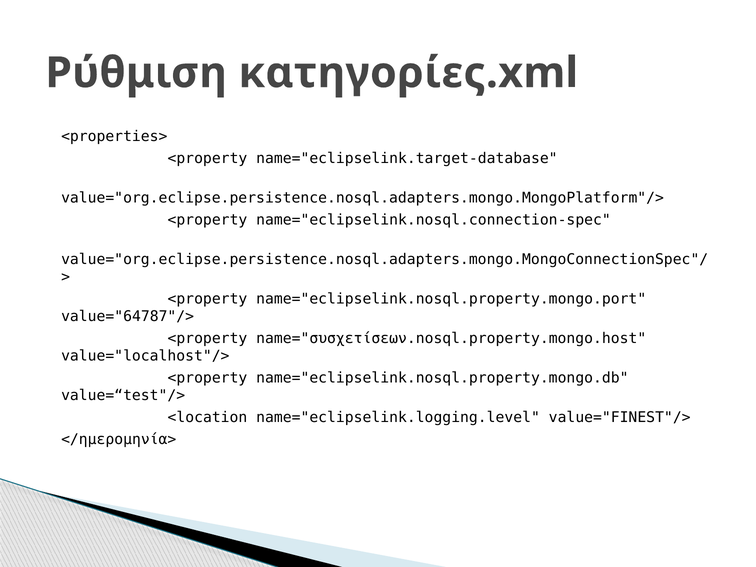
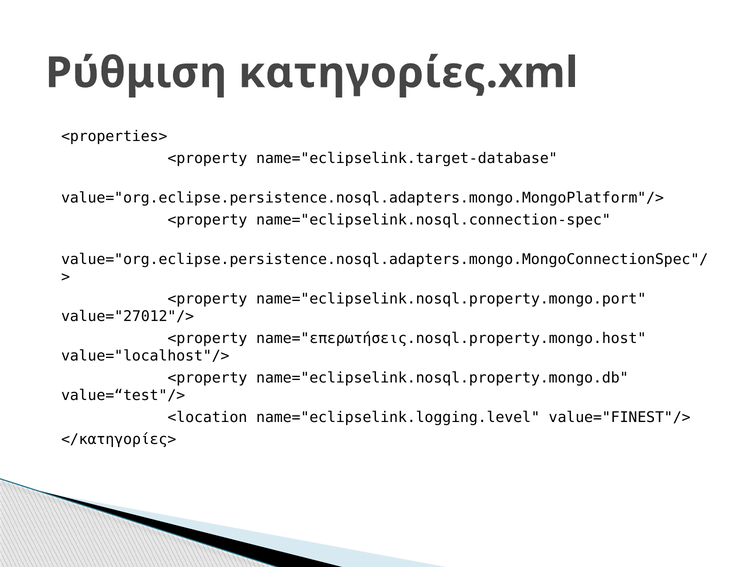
value="64787"/>: value="64787"/> -> value="27012"/>
name="συσχετίσεων.nosql.property.mongo.host: name="συσχετίσεων.nosql.property.mongo.host -> name="επερωτήσεις.nosql.property.mongo.host
</ημερομηνία>: </ημερομηνία> -> </κατηγορίες>
